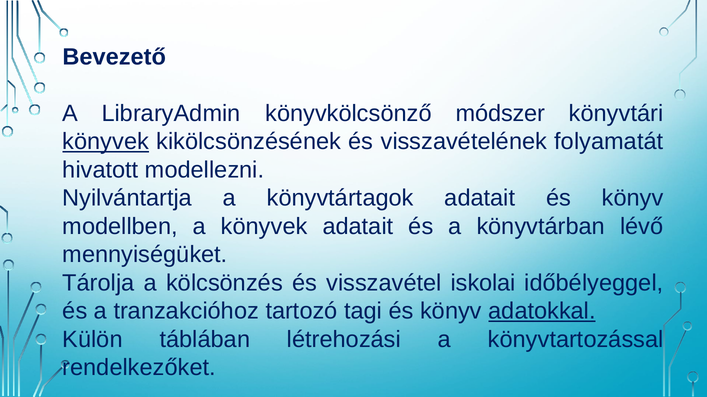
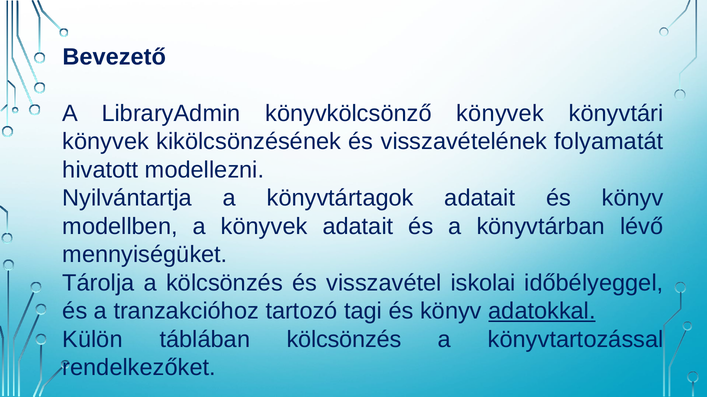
könyvkölcsönző módszer: módszer -> könyvek
könyvek at (106, 142) underline: present -> none
táblában létrehozási: létrehozási -> kölcsönzés
